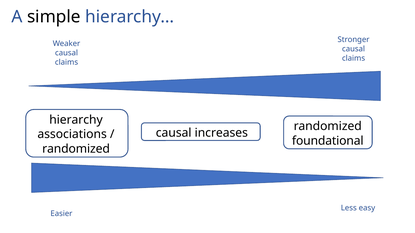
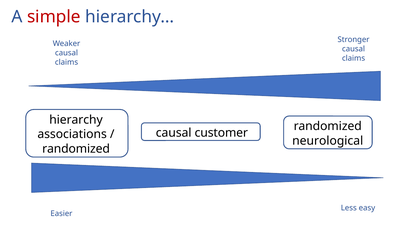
simple colour: black -> red
increases: increases -> customer
foundational: foundational -> neurological
